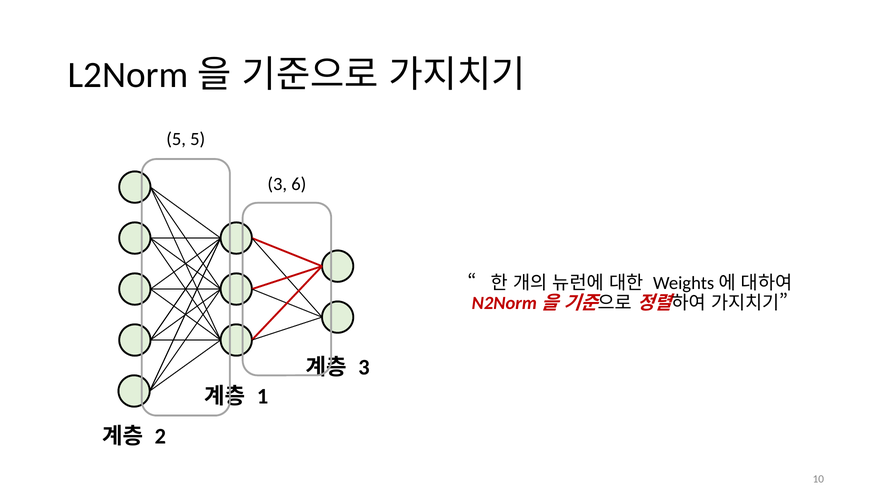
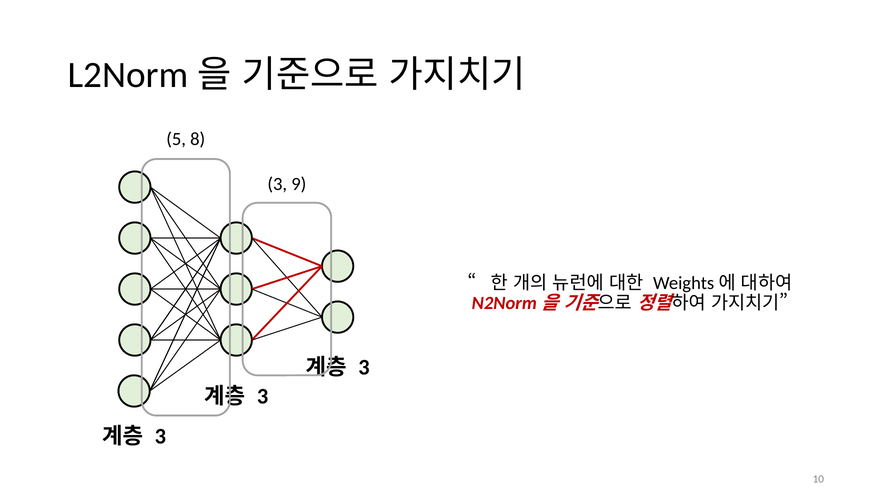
5 5: 5 -> 8
6: 6 -> 9
1 at (263, 396): 1 -> 3
2 at (160, 436): 2 -> 3
